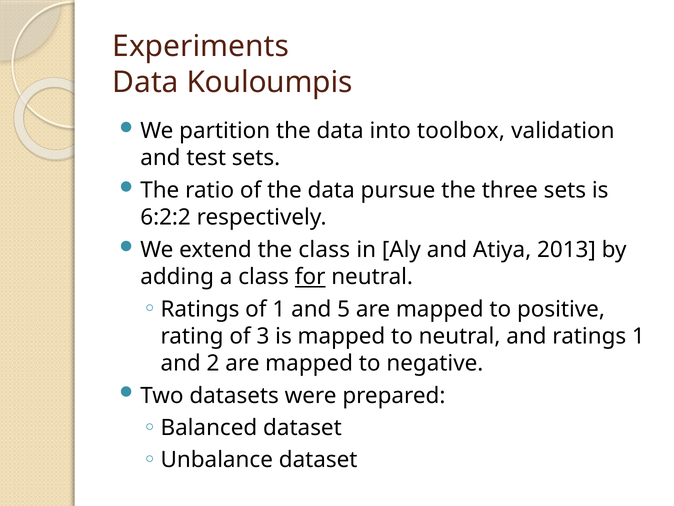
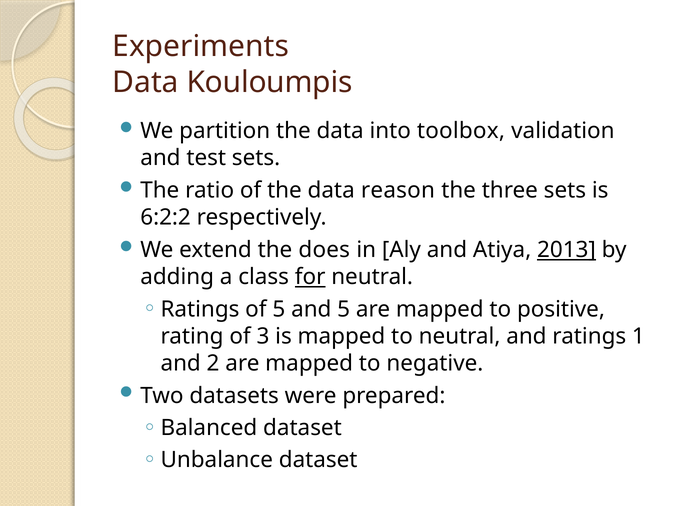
pursue: pursue -> reason
the class: class -> does
2013 underline: none -> present
of 1: 1 -> 5
